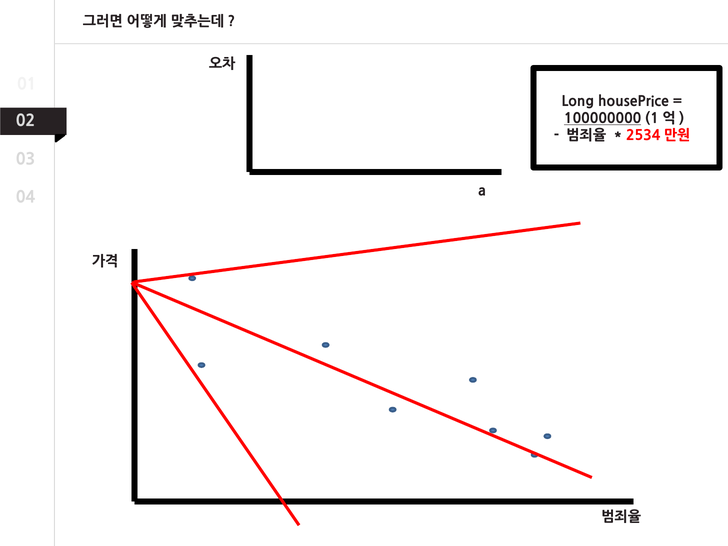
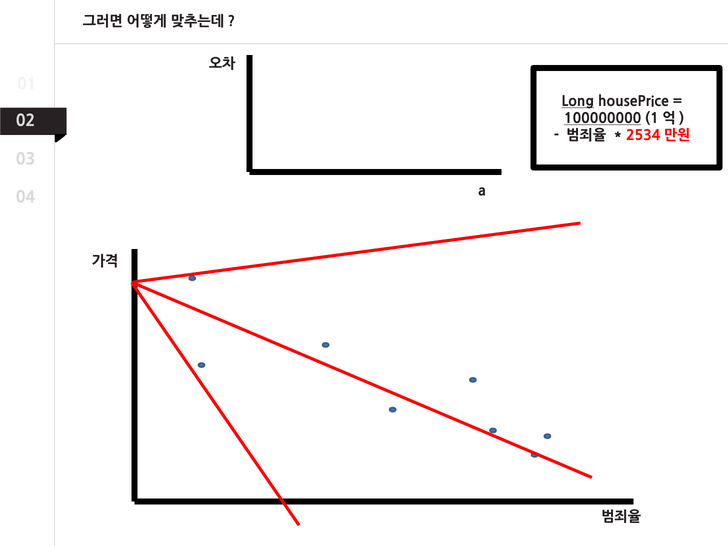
Long underline: none -> present
